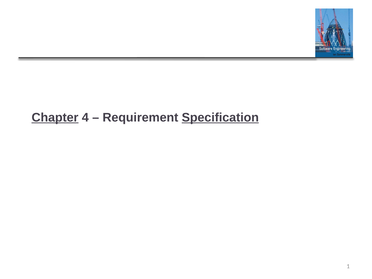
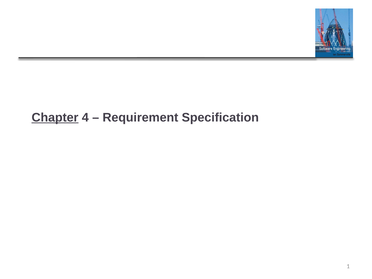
Specification underline: present -> none
